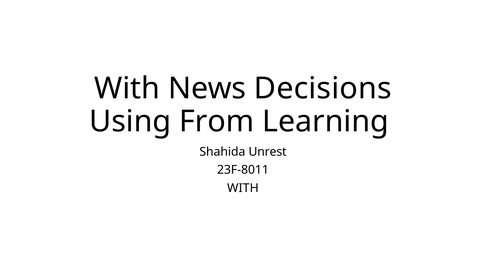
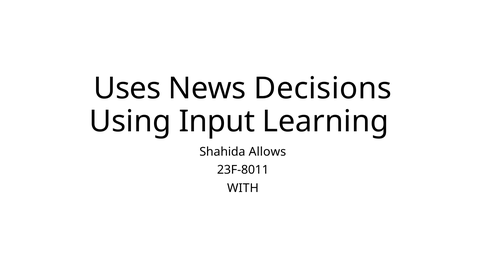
With at (127, 89): With -> Uses
From: From -> Input
Unrest: Unrest -> Allows
